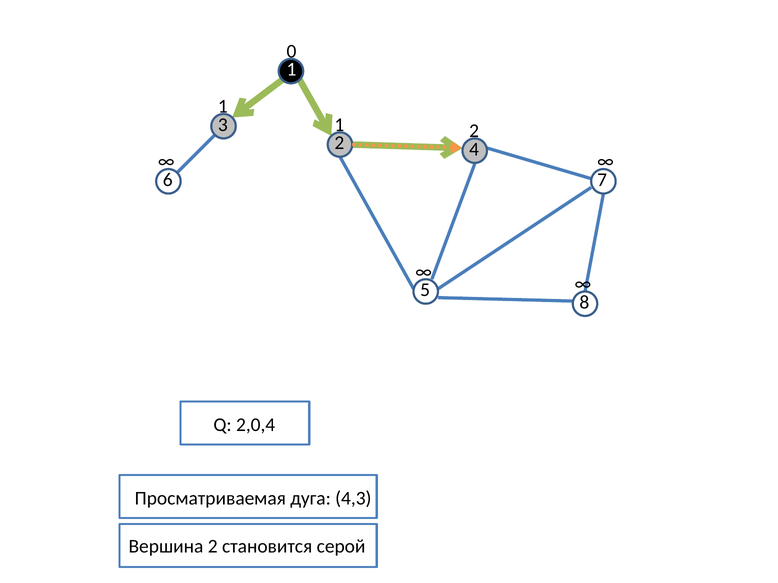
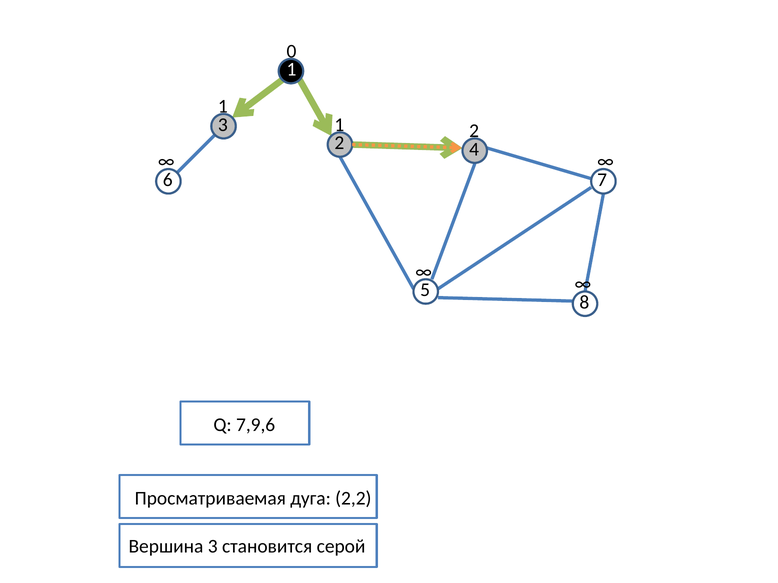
2,0,4: 2,0,4 -> 7,9,6
4,3: 4,3 -> 2,2
Вершина 2: 2 -> 3
